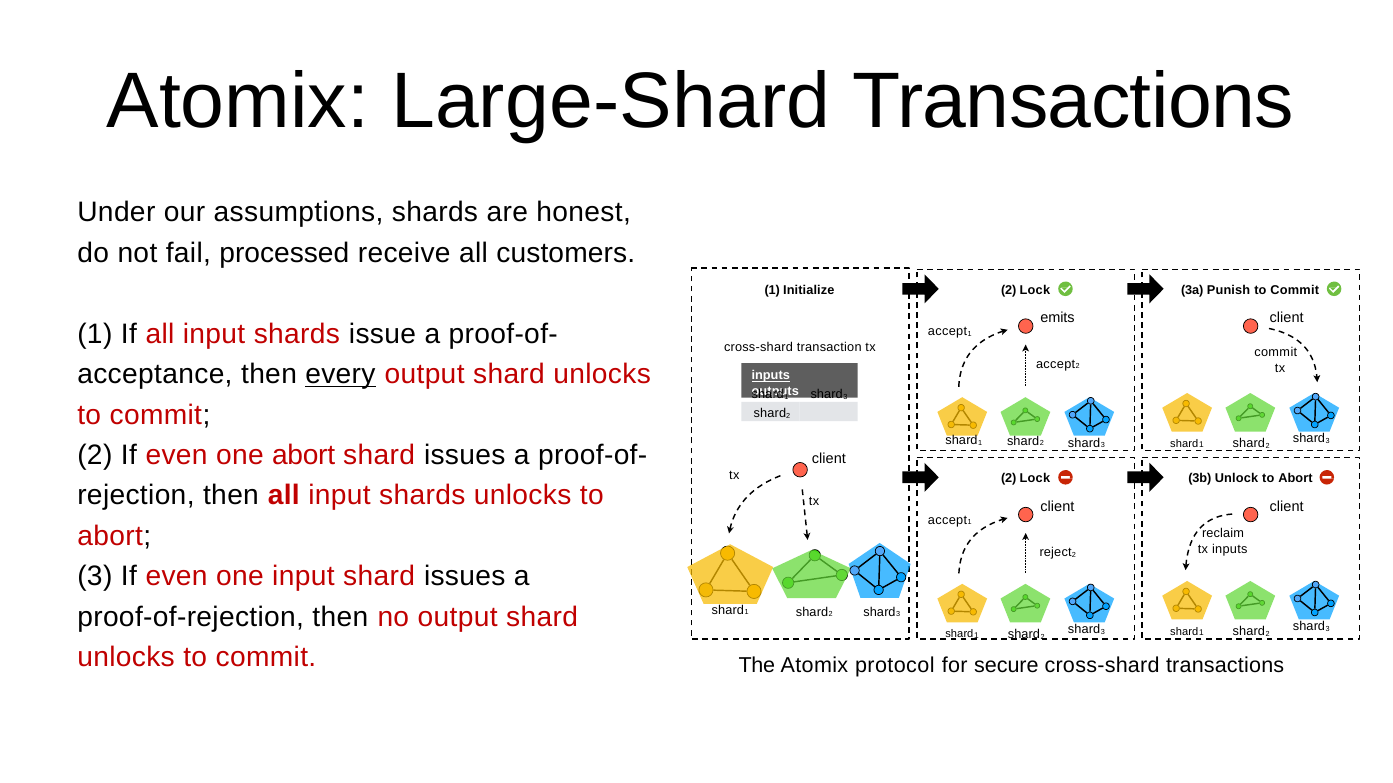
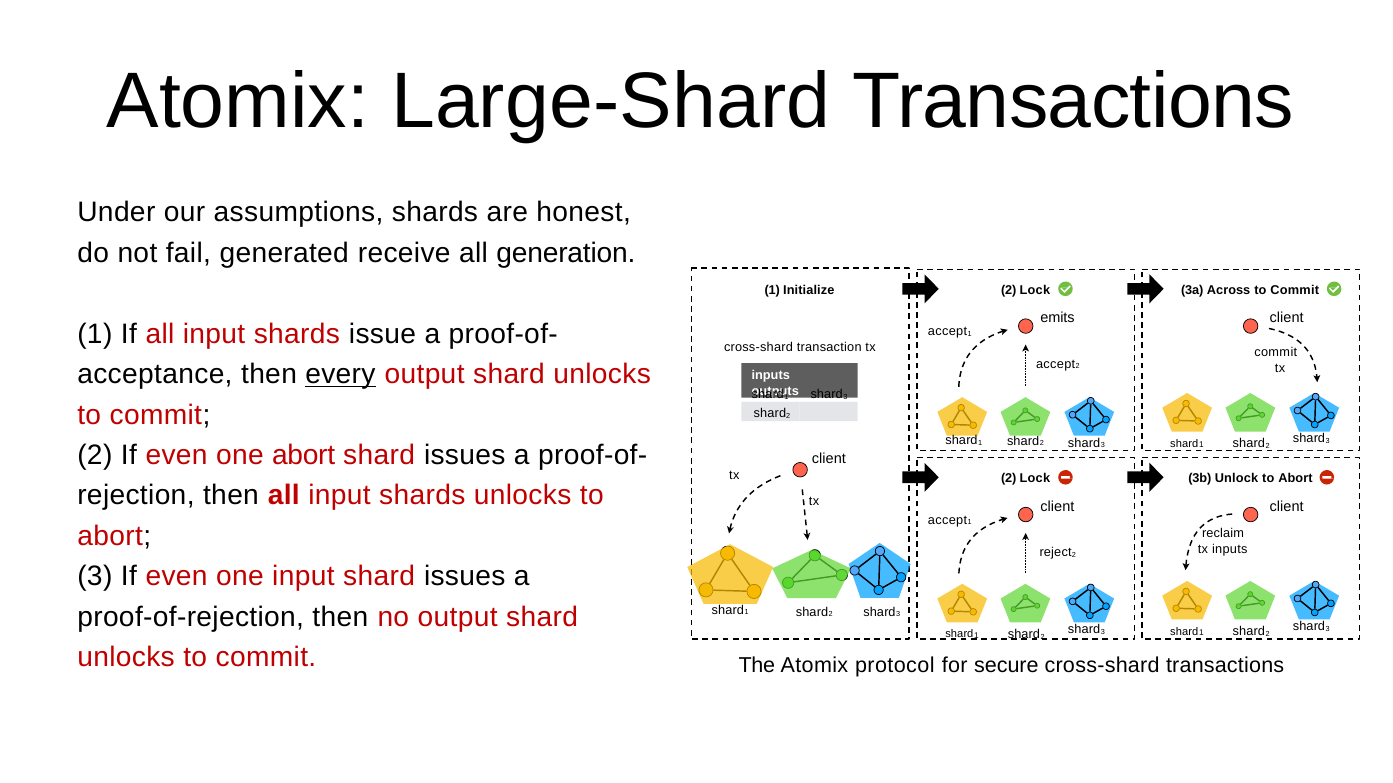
processed: processed -> generated
customers: customers -> generation
Punish: Punish -> Across
inputs at (771, 376) underline: present -> none
